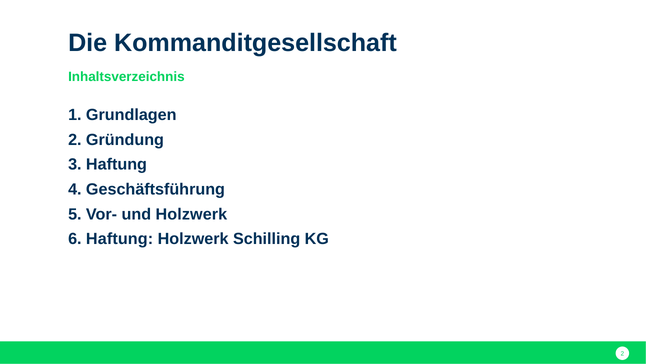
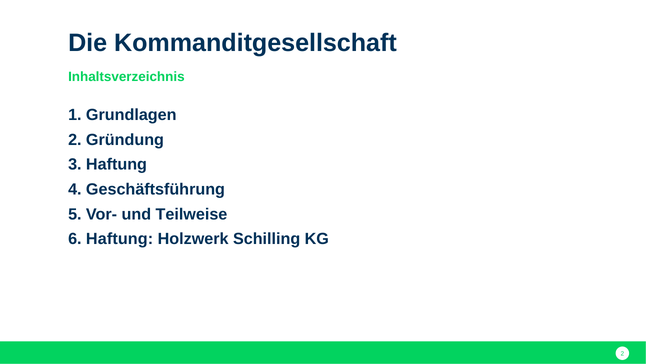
und Holzwerk: Holzwerk -> Teilweise
